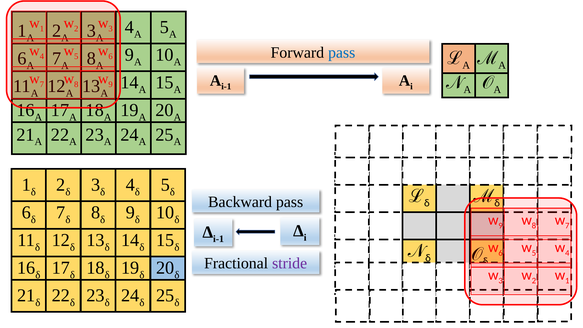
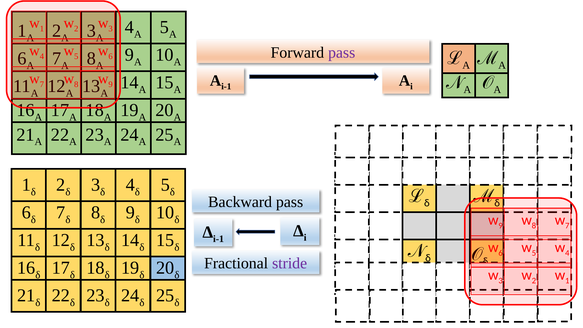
pass at (342, 53) colour: blue -> purple
